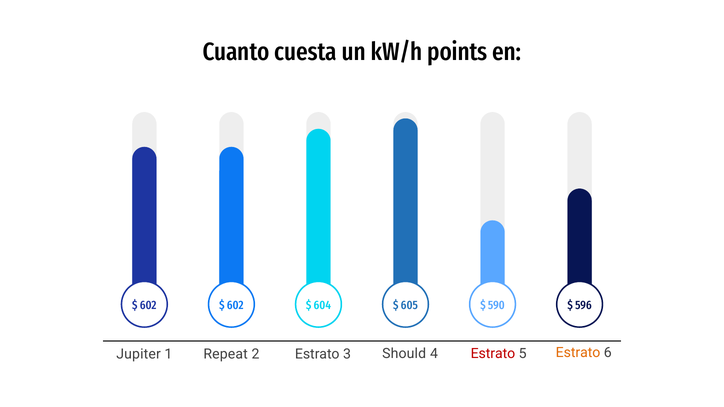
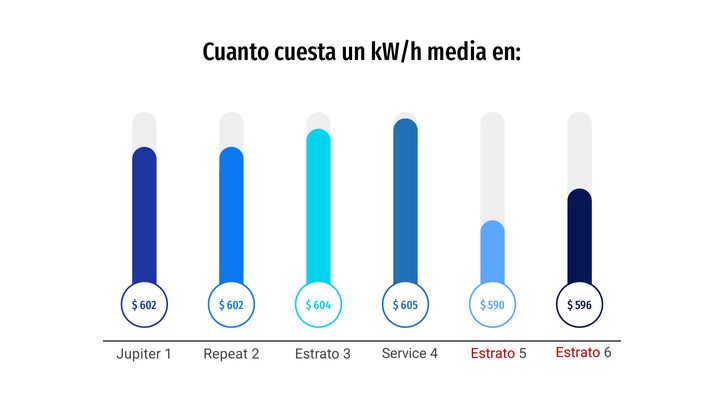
points: points -> media
Estrato at (578, 353) colour: orange -> red
Should: Should -> Service
